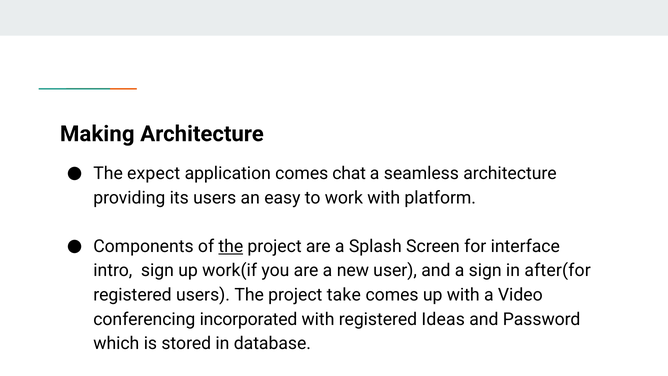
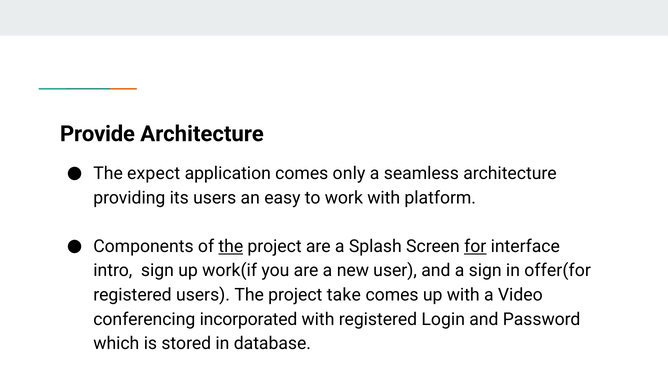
Making: Making -> Provide
chat: chat -> only
for underline: none -> present
after(for: after(for -> offer(for
Ideas: Ideas -> Login
